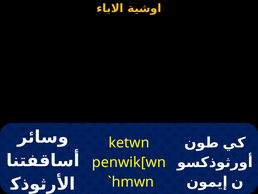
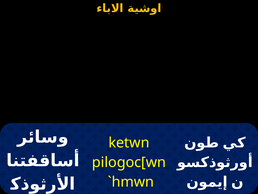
penwik[wn: penwik[wn -> pilogoc[wn
